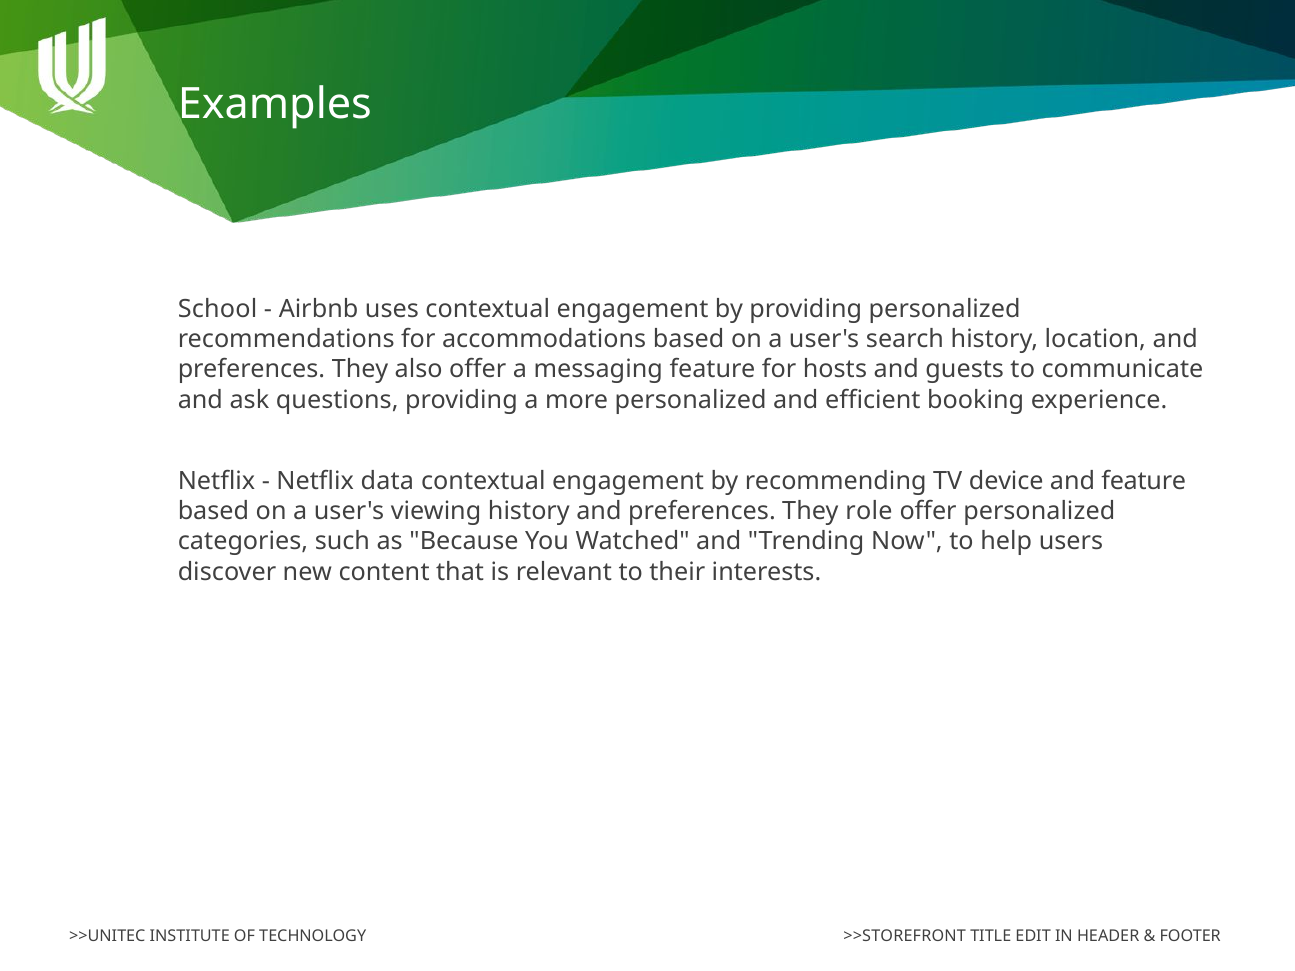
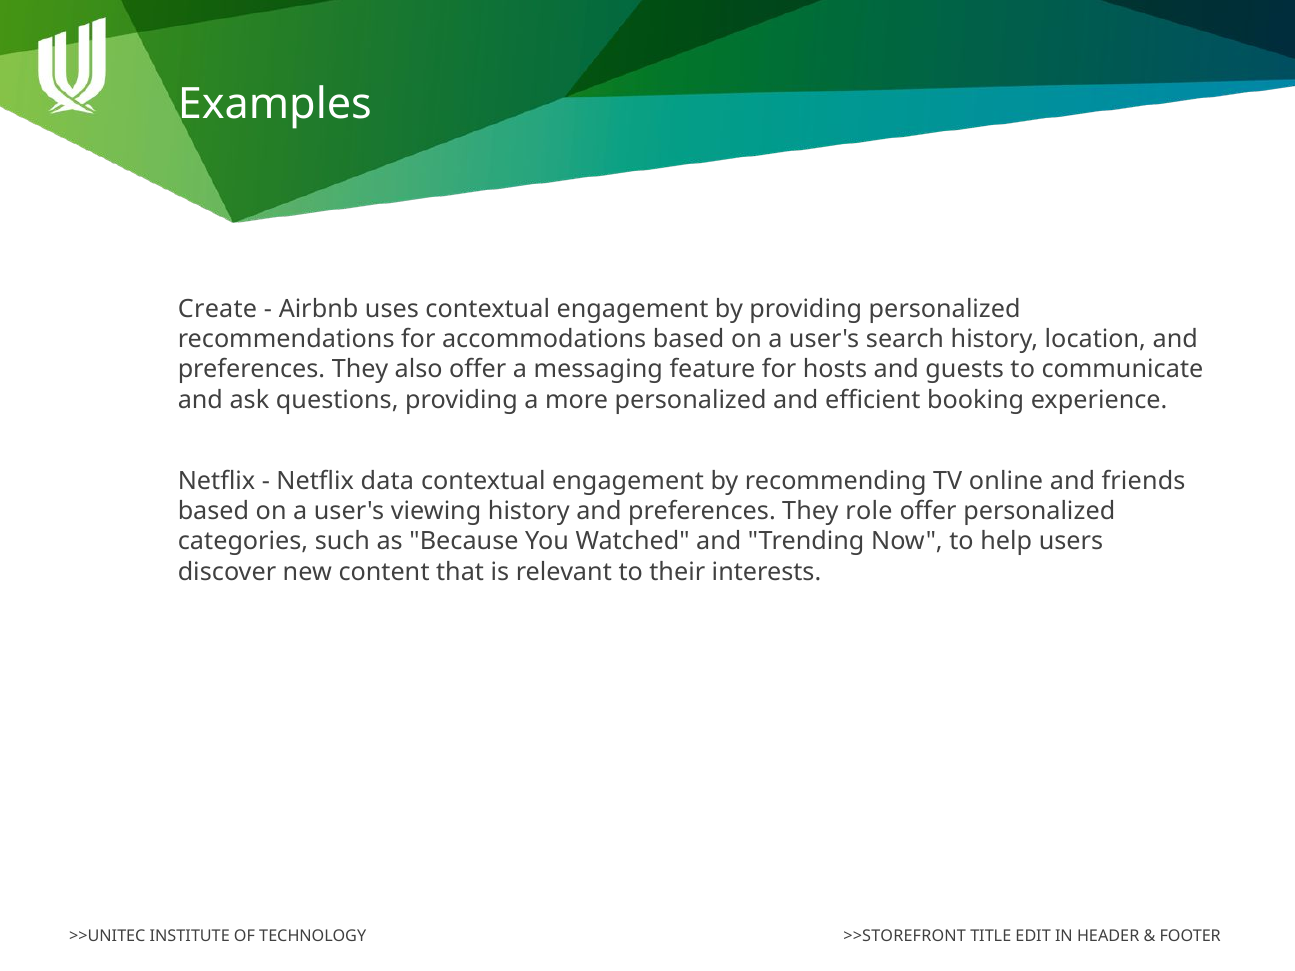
School: School -> Create
device: device -> online
and feature: feature -> friends
